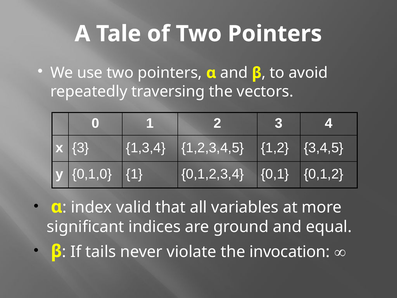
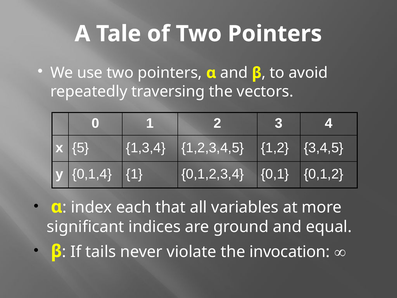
x 3: 3 -> 5
0,1,0: 0,1,0 -> 0,1,4
valid: valid -> each
